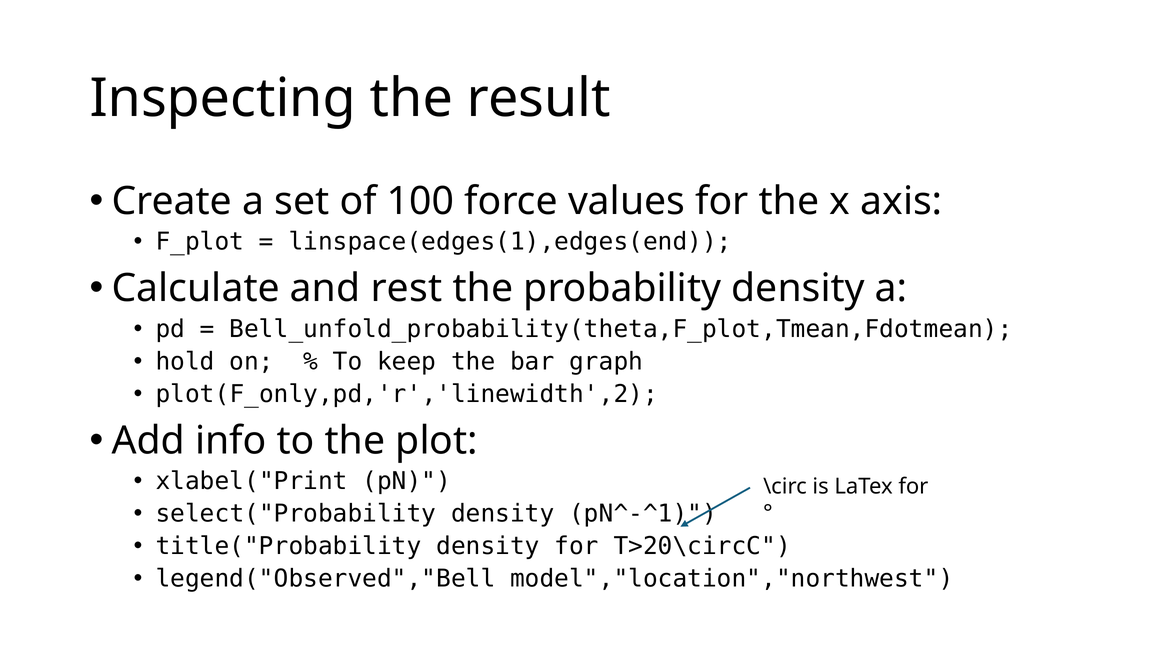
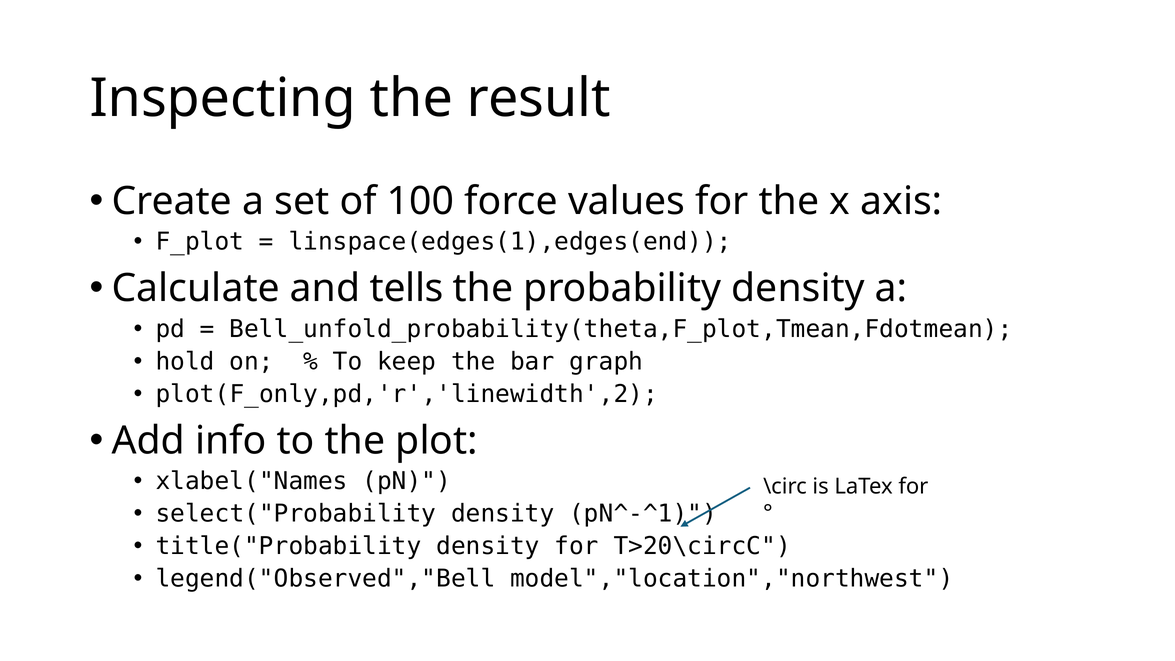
rest: rest -> tells
xlabel("Print: xlabel("Print -> xlabel("Names
